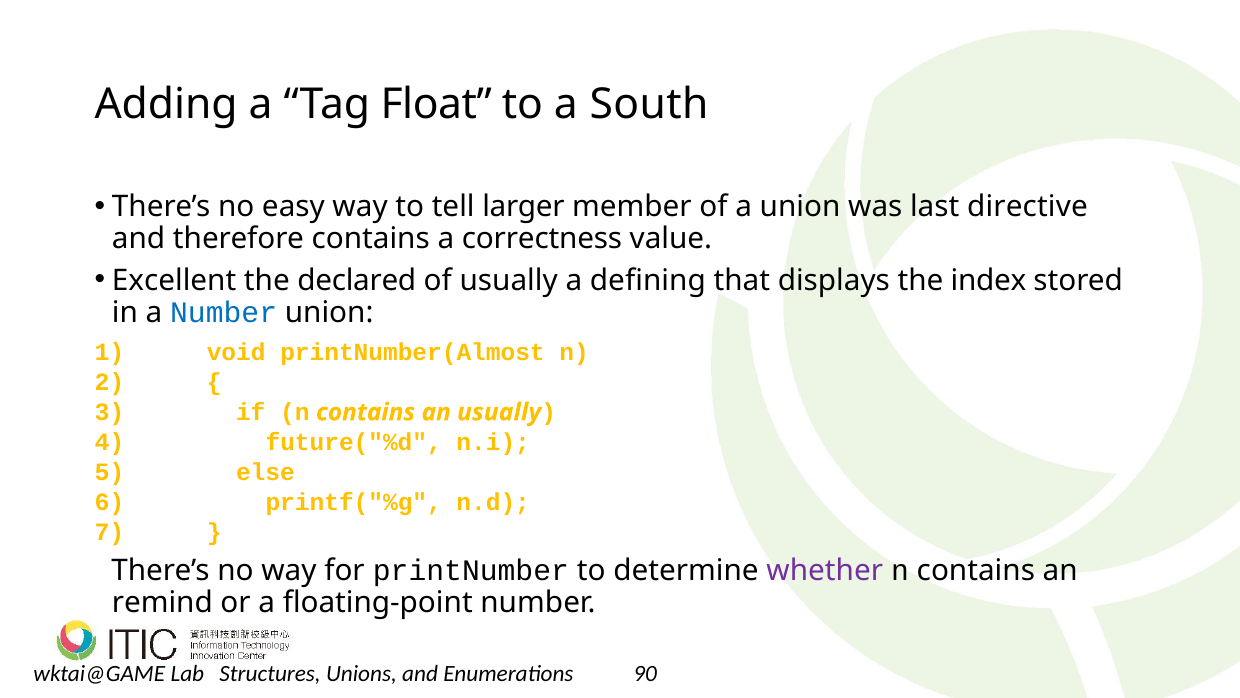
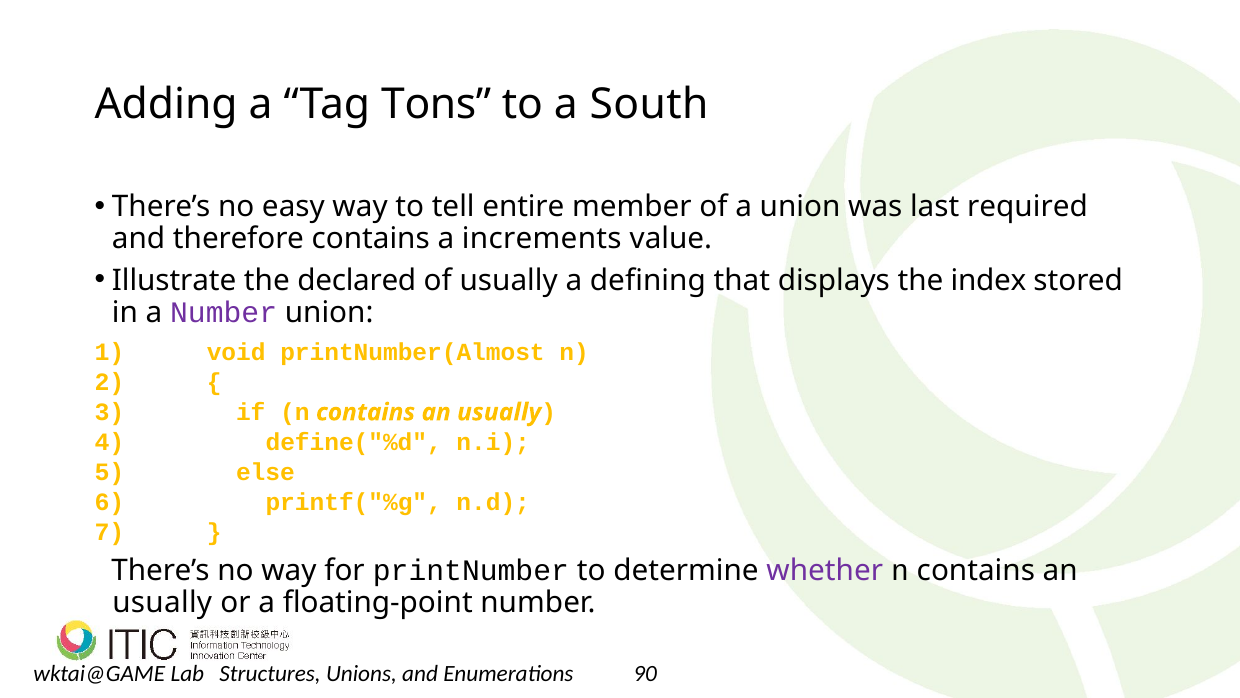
Float: Float -> Tons
larger: larger -> entire
directive: directive -> required
correctness: correctness -> increments
Excellent: Excellent -> Illustrate
Number at (224, 312) colour: blue -> purple
future("%d: future("%d -> define("%d
remind at (162, 602): remind -> usually
